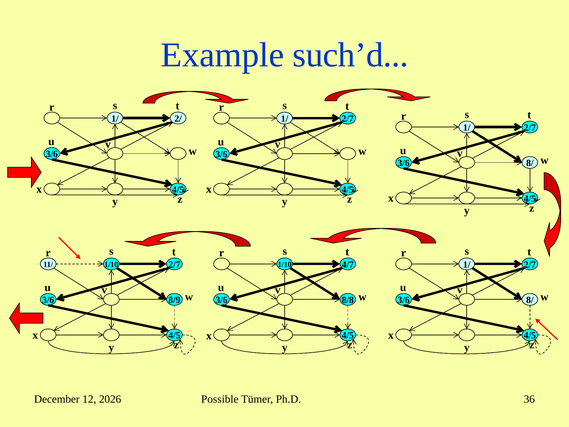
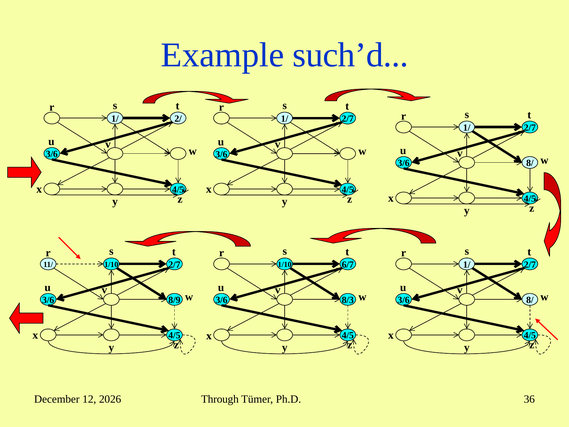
4/7: 4/7 -> 6/7
8/8: 8/8 -> 8/3
Possible: Possible -> Through
